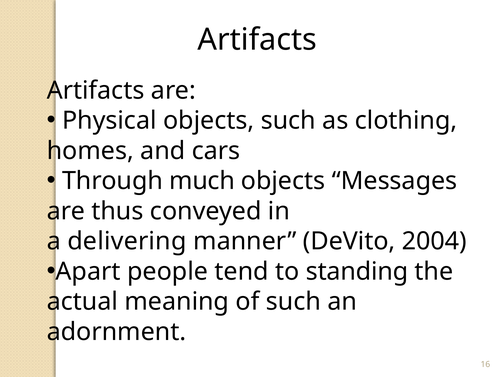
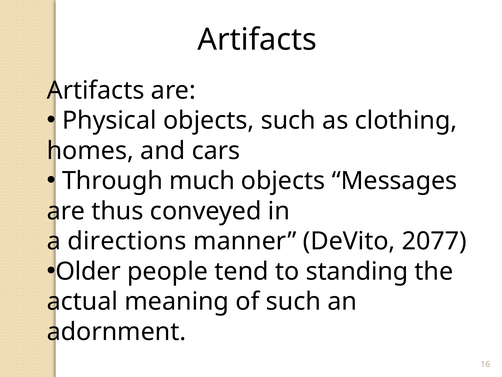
delivering: delivering -> directions
2004: 2004 -> 2077
Apart: Apart -> Older
